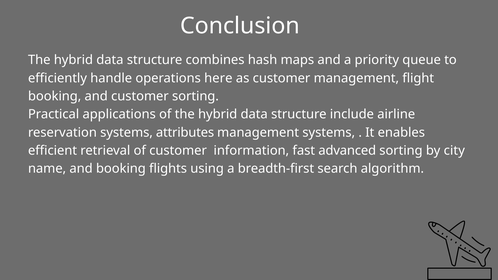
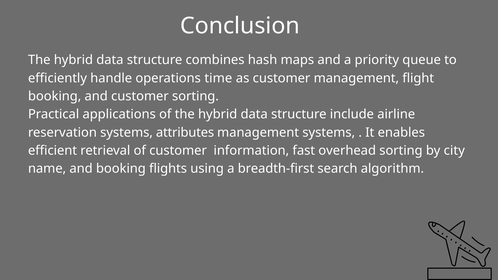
here: here -> time
advanced: advanced -> overhead
